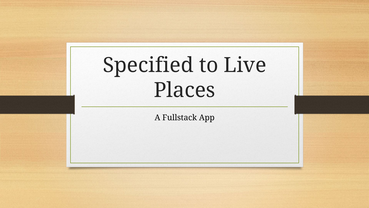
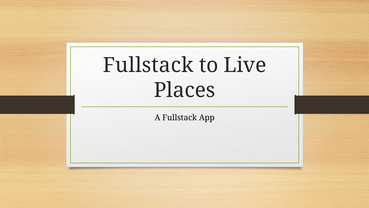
Specified at (148, 65): Specified -> Fullstack
